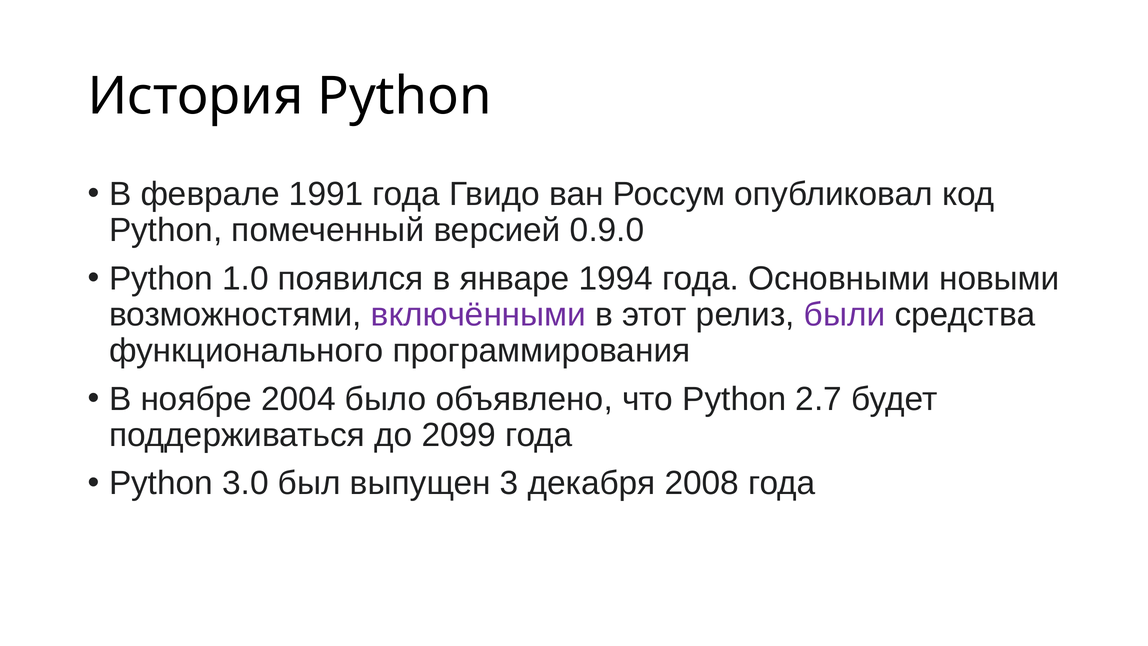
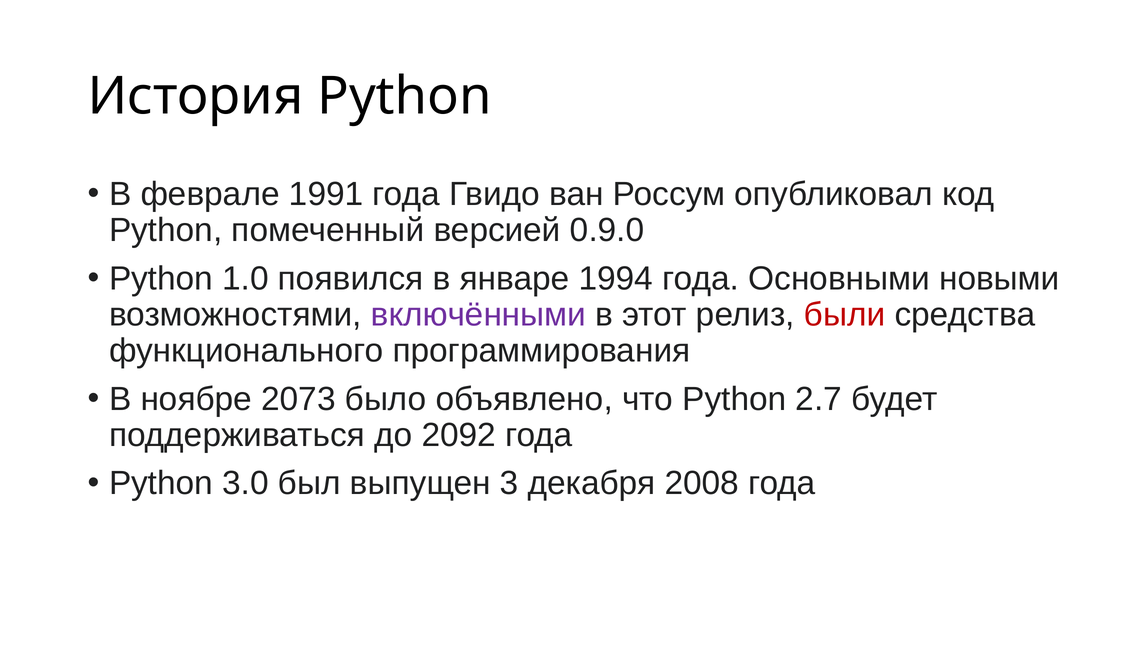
были colour: purple -> red
2004: 2004 -> 2073
2099: 2099 -> 2092
